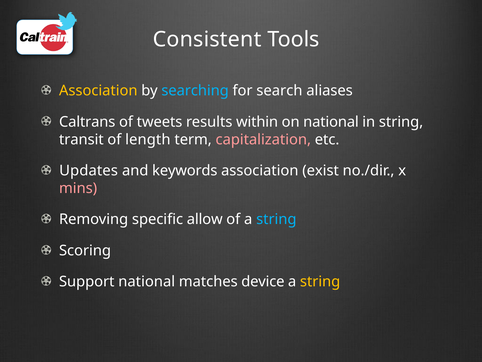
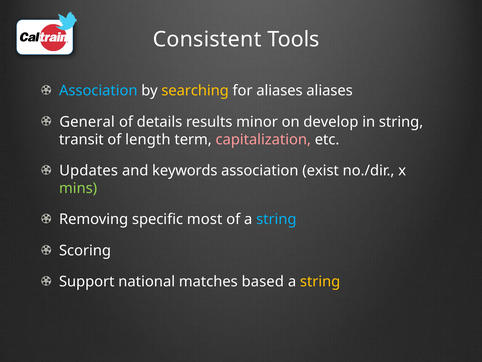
Association at (98, 91) colour: yellow -> light blue
searching colour: light blue -> yellow
for search: search -> aliases
Caltrans: Caltrans -> General
tweets: tweets -> details
within: within -> minor
on national: national -> develop
mins colour: pink -> light green
allow: allow -> most
device: device -> based
